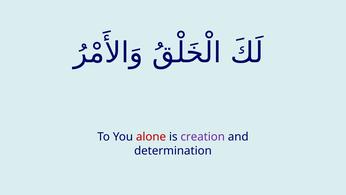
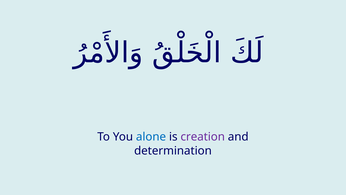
alone colour: red -> blue
